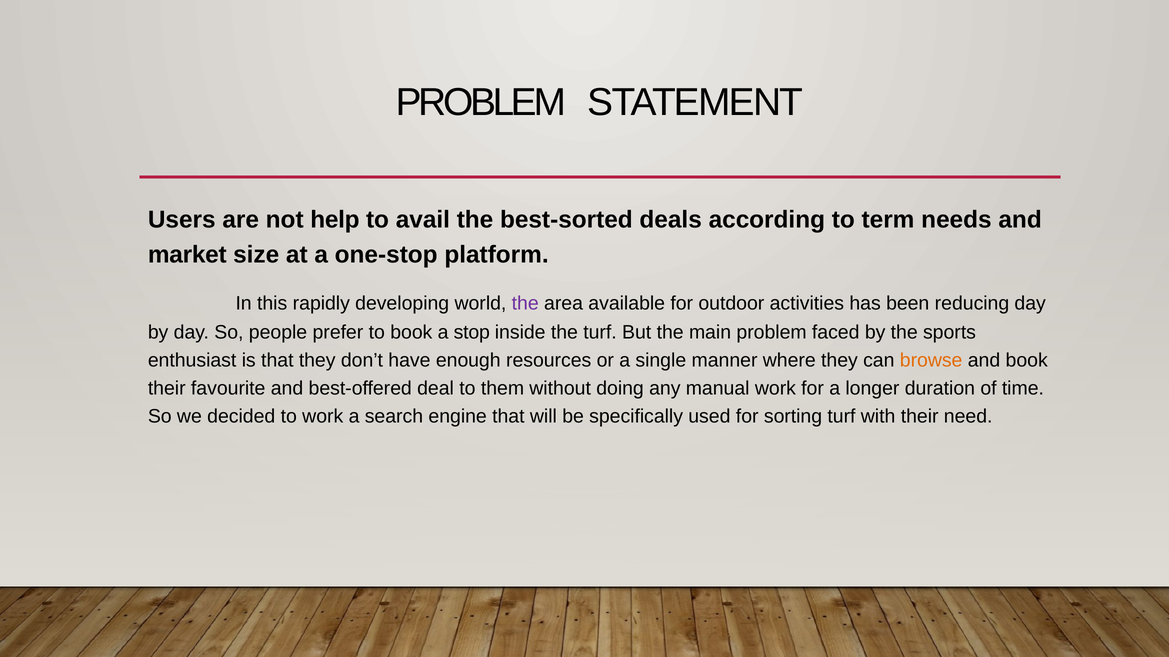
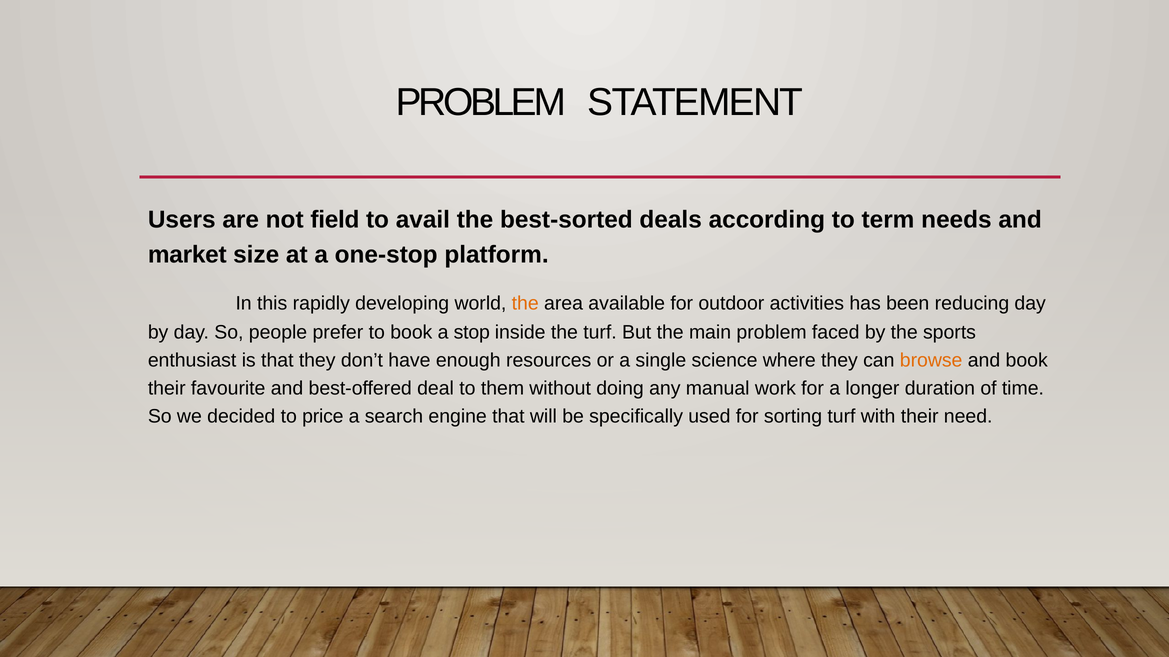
help: help -> field
the at (525, 304) colour: purple -> orange
manner: manner -> science
to work: work -> price
